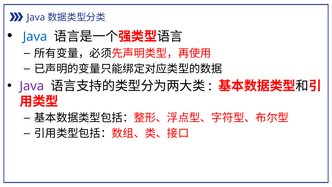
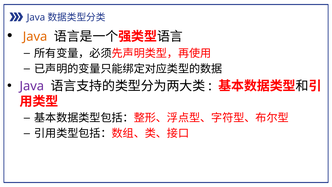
Java at (35, 36) colour: blue -> orange
